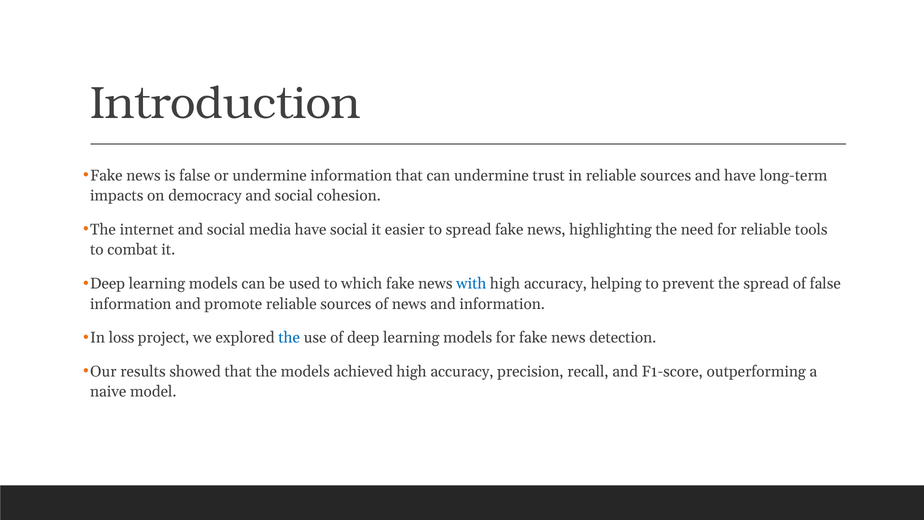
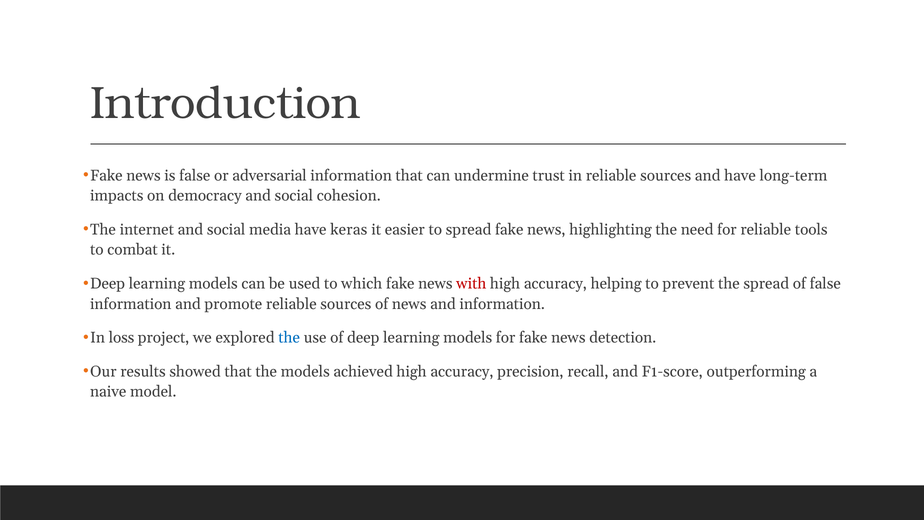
or undermine: undermine -> adversarial
have social: social -> keras
with colour: blue -> red
